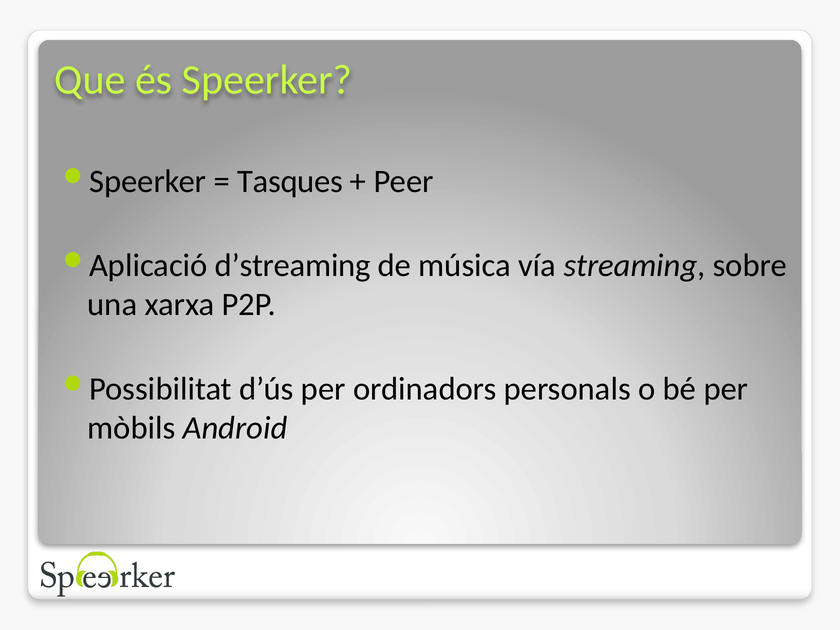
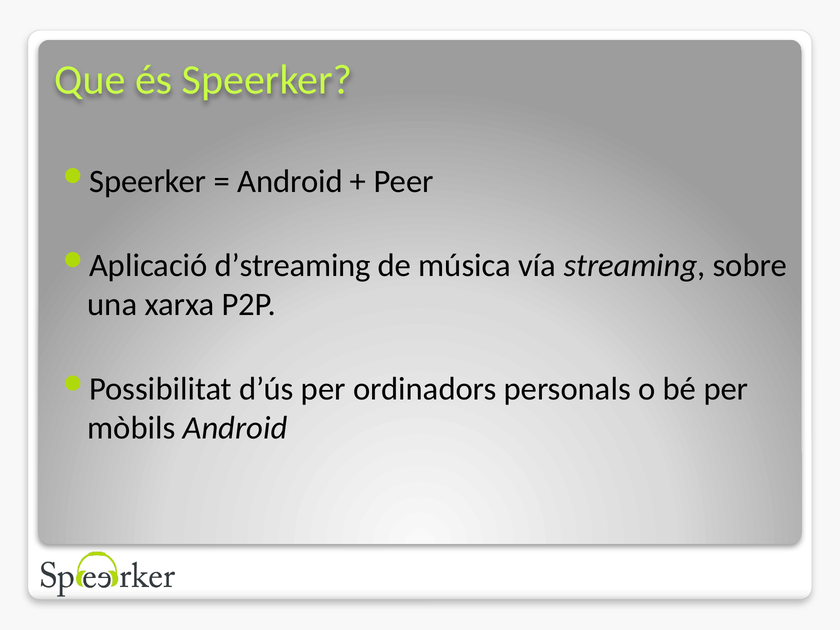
Tasques at (290, 181): Tasques -> Android
